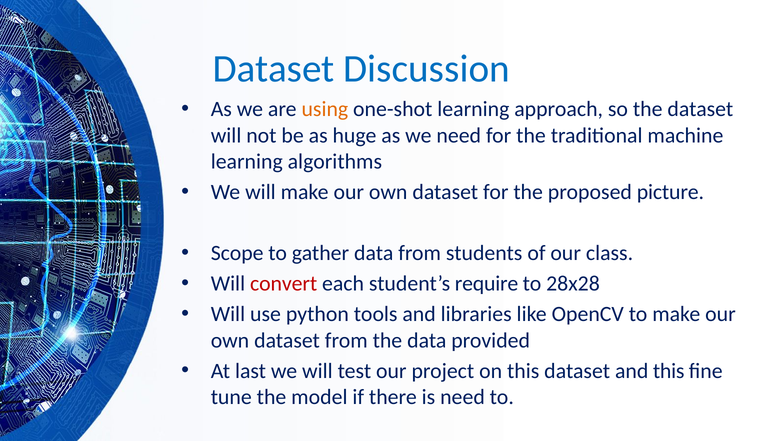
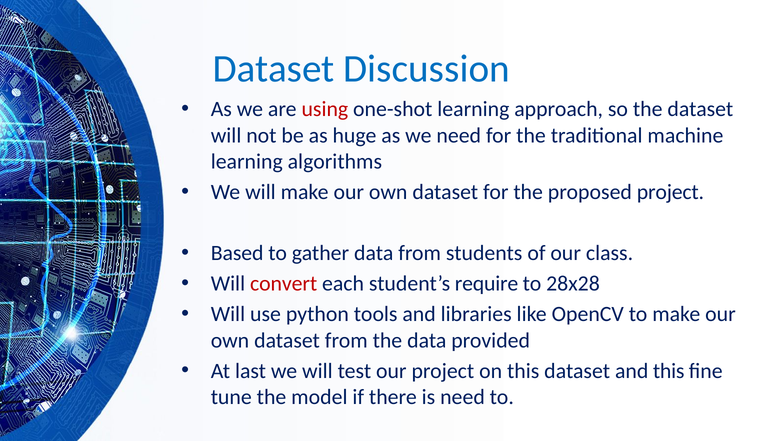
using colour: orange -> red
proposed picture: picture -> project
Scope: Scope -> Based
